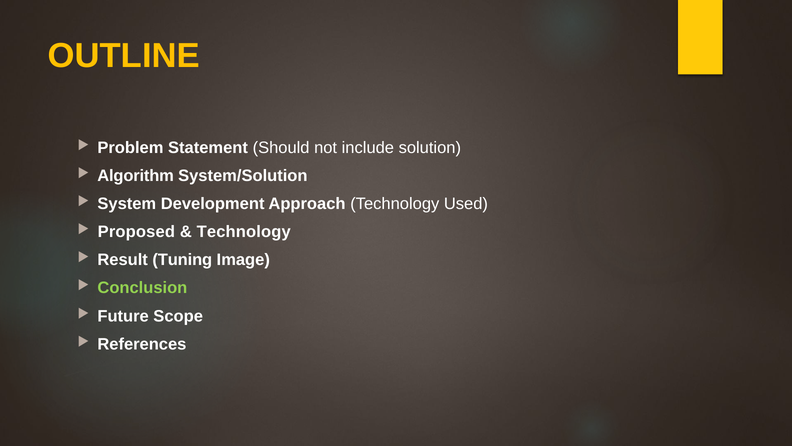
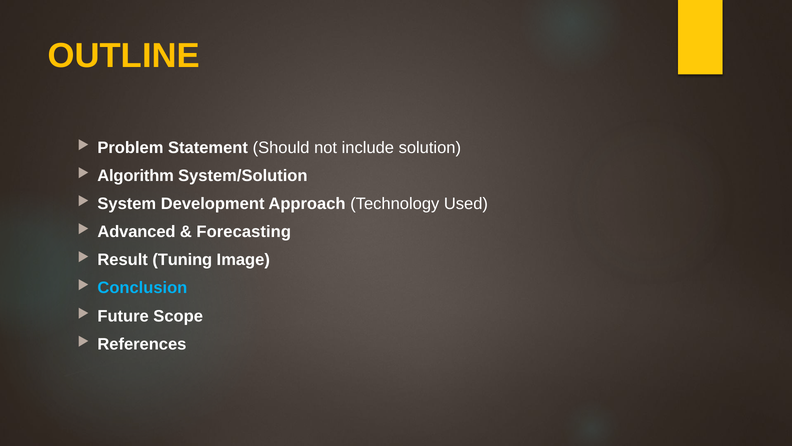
Proposed: Proposed -> Advanced
Technology at (244, 232): Technology -> Forecasting
Conclusion colour: light green -> light blue
